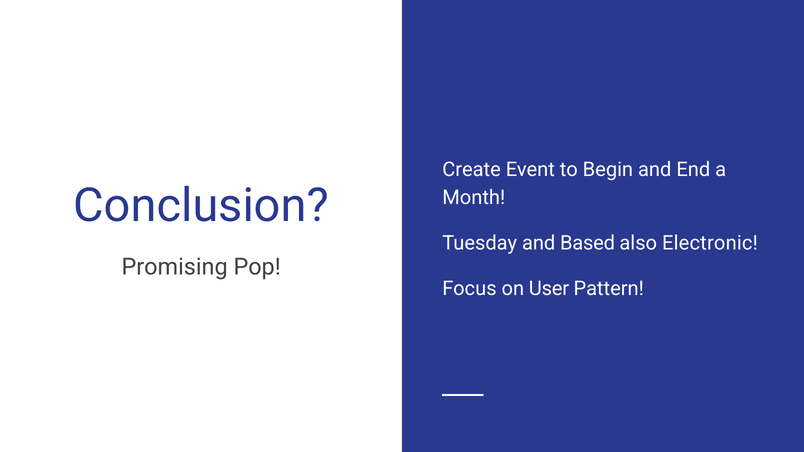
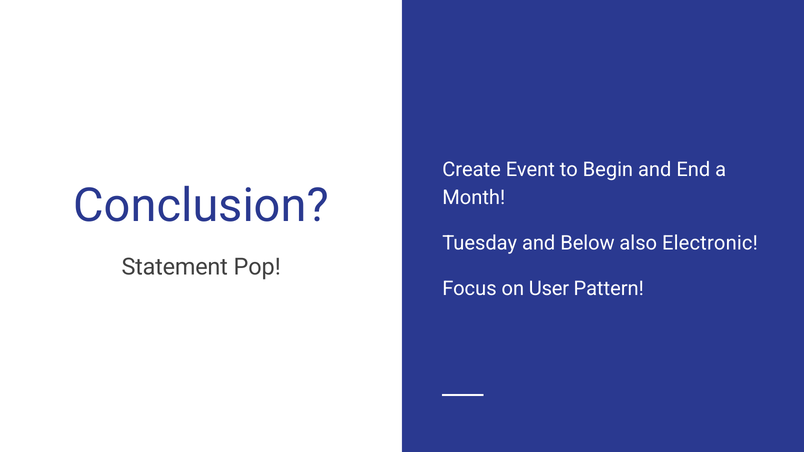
Based: Based -> Below
Promising: Promising -> Statement
